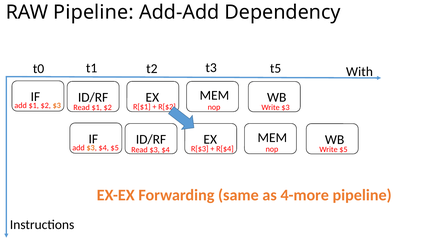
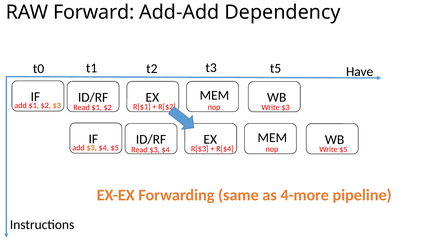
RAW Pipeline: Pipeline -> Forward
With: With -> Have
